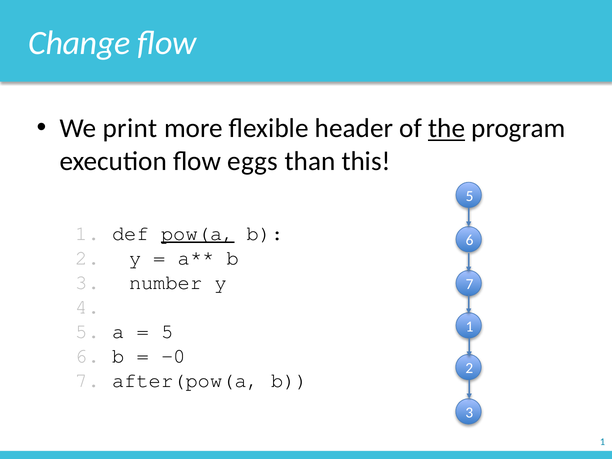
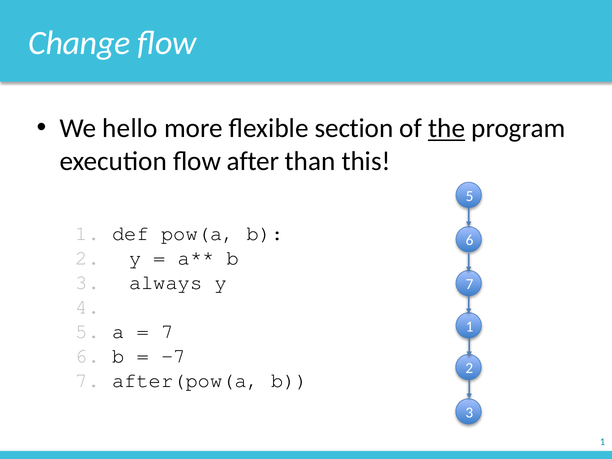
print: print -> hello
header: header -> section
eggs: eggs -> after
pow(a underline: present -> none
number: number -> always
5 at (167, 331): 5 -> 7
-0: -0 -> -7
